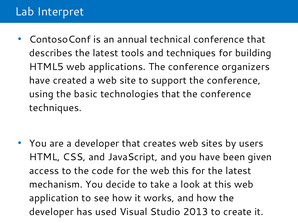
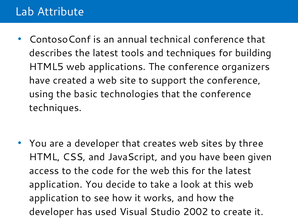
Interpret: Interpret -> Attribute
users: users -> three
mechanism at (56, 185): mechanism -> application
2013: 2013 -> 2002
